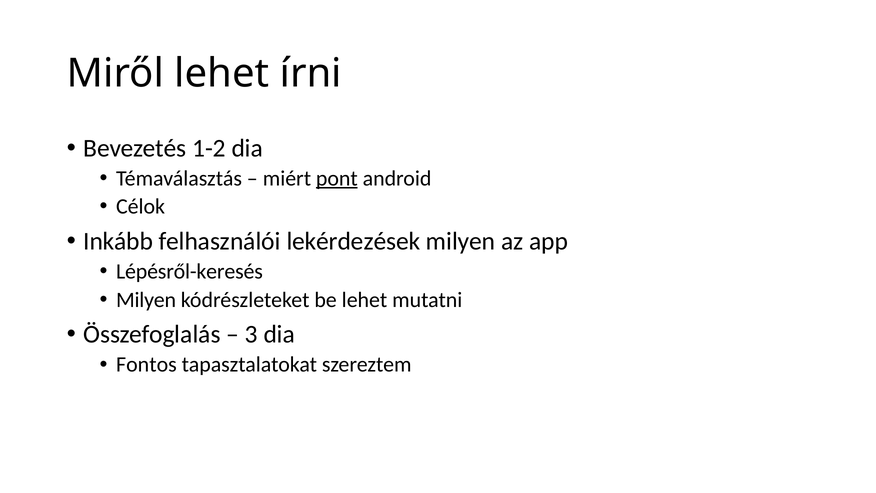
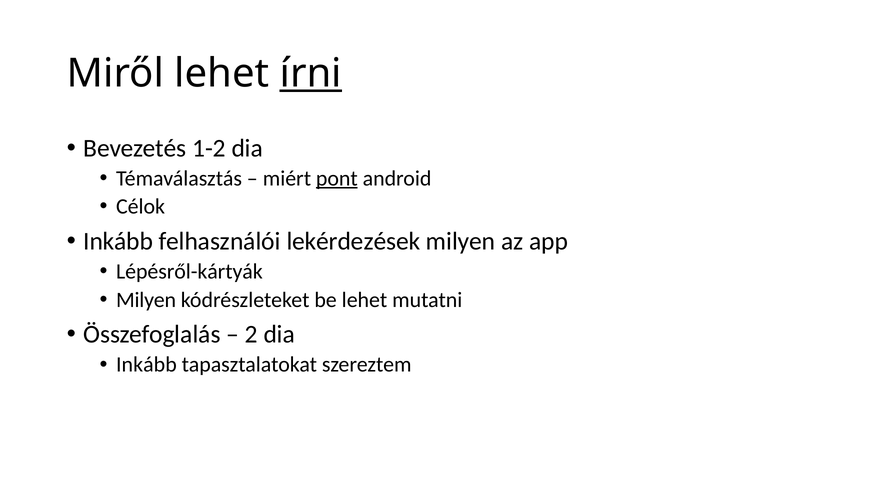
írni underline: none -> present
Lépésről-keresés: Lépésről-keresés -> Lépésről-kártyák
3: 3 -> 2
Fontos at (146, 365): Fontos -> Inkább
